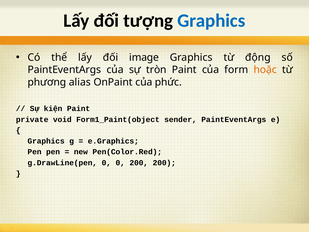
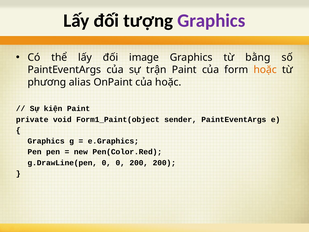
Graphics at (211, 21) colour: blue -> purple
động: động -> bằng
tròn: tròn -> trận
của phức: phức -> hoặc
